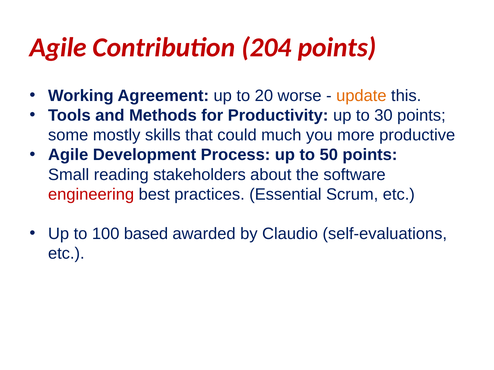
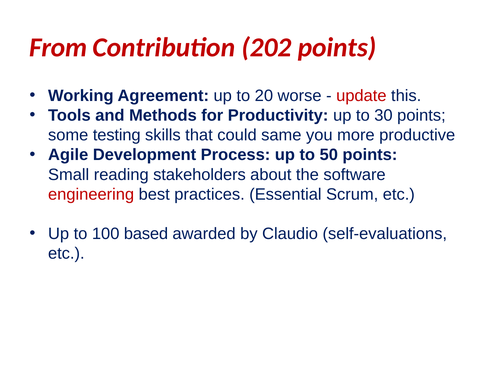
Agile at (58, 48): Agile -> From
204: 204 -> 202
update colour: orange -> red
mostly: mostly -> testing
much: much -> same
